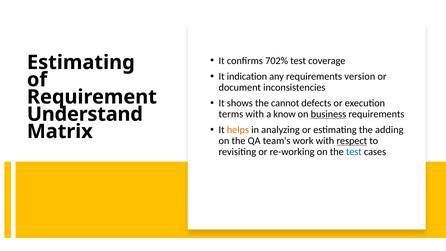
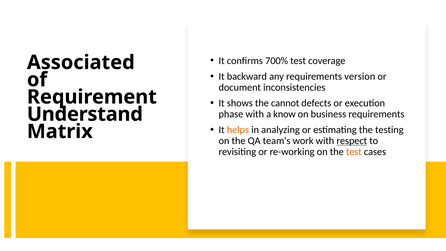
702%: 702% -> 700%
Estimating at (81, 62): Estimating -> Associated
indication: indication -> backward
terms: terms -> phase
business underline: present -> none
adding: adding -> testing
test at (354, 152) colour: blue -> orange
